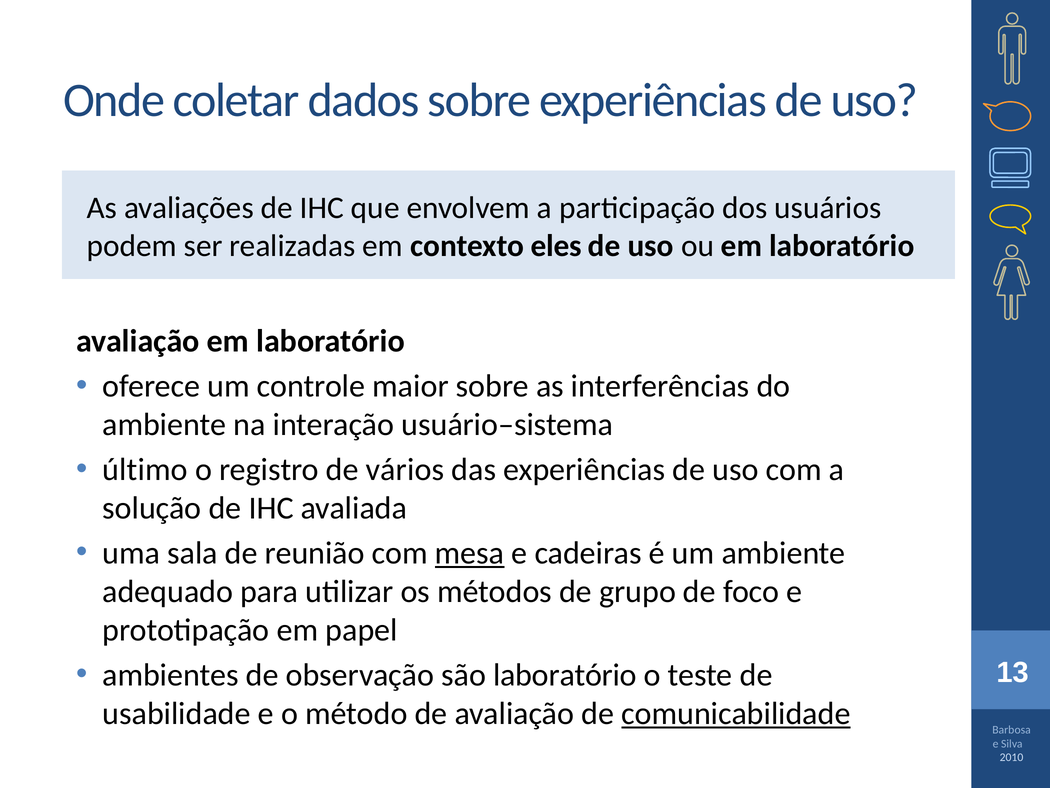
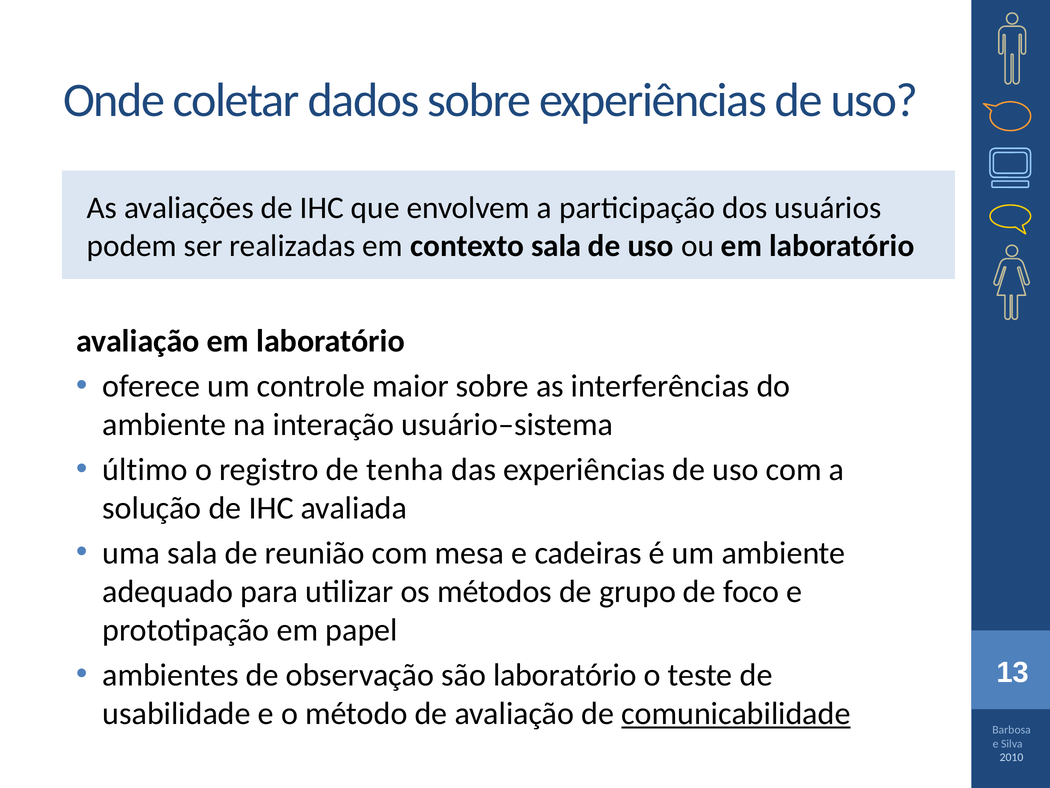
contexto eles: eles -> sala
vários: vários -> tenha
mesa underline: present -> none
